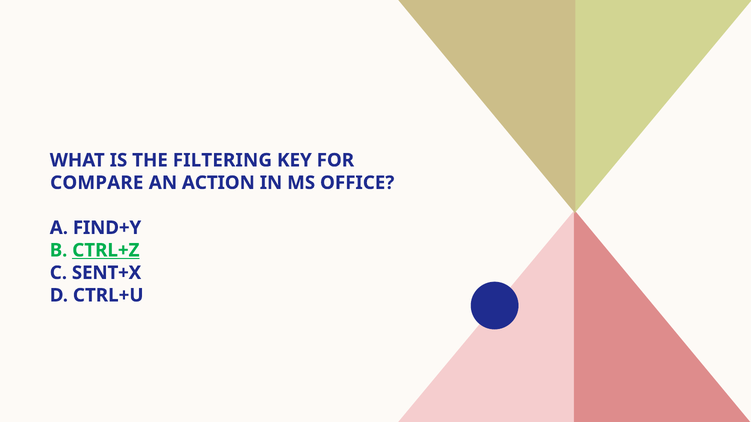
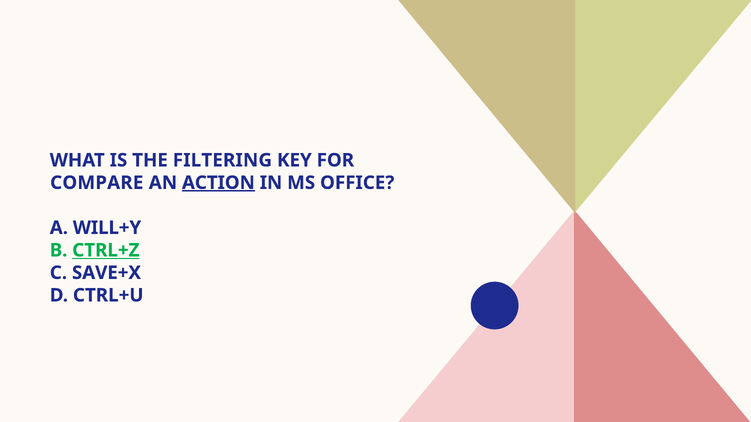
ACTION underline: none -> present
FIND+Y: FIND+Y -> WILL+Y
SENT+X: SENT+X -> SAVE+X
